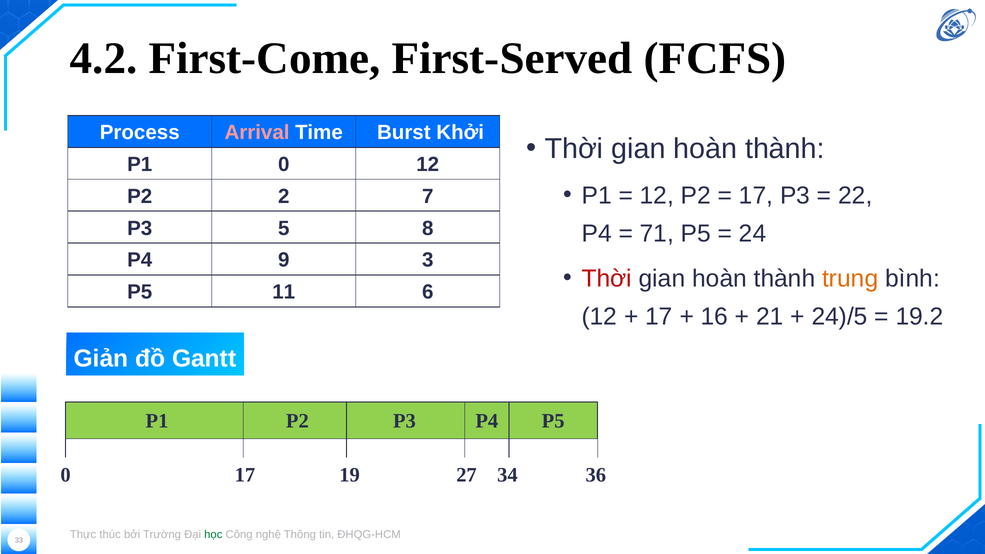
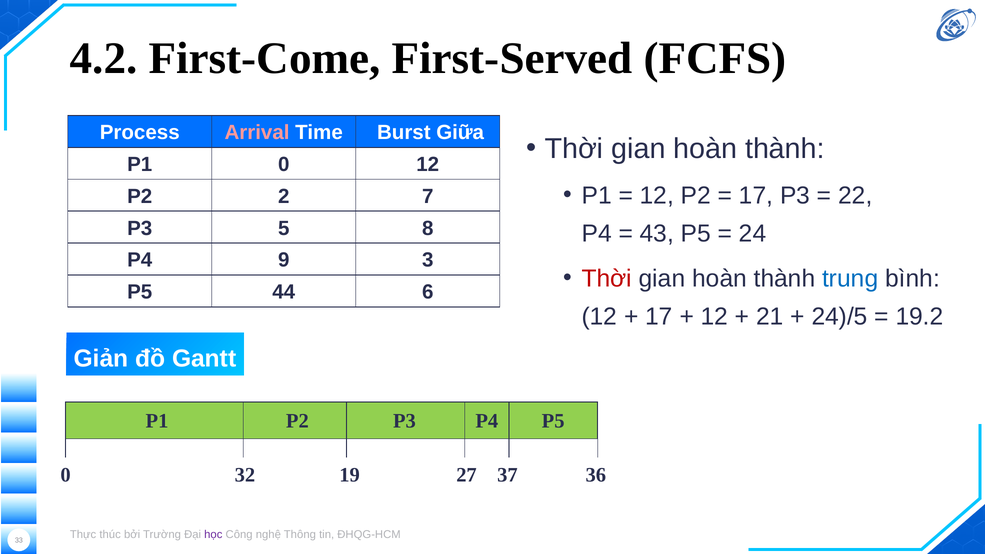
Khởi: Khởi -> Giữa
71: 71 -> 43
trung colour: orange -> blue
11: 11 -> 44
16 at (714, 317): 16 -> 12
0 17: 17 -> 32
34: 34 -> 37
học colour: green -> purple
